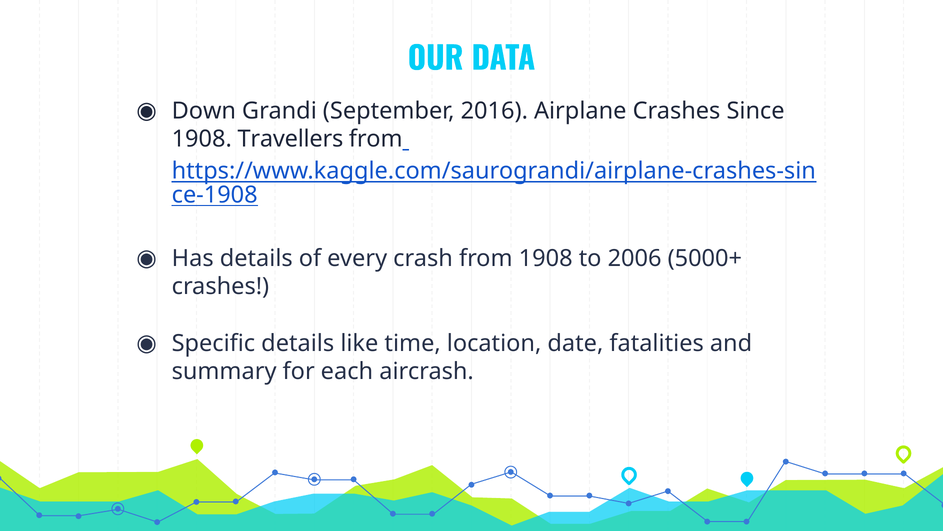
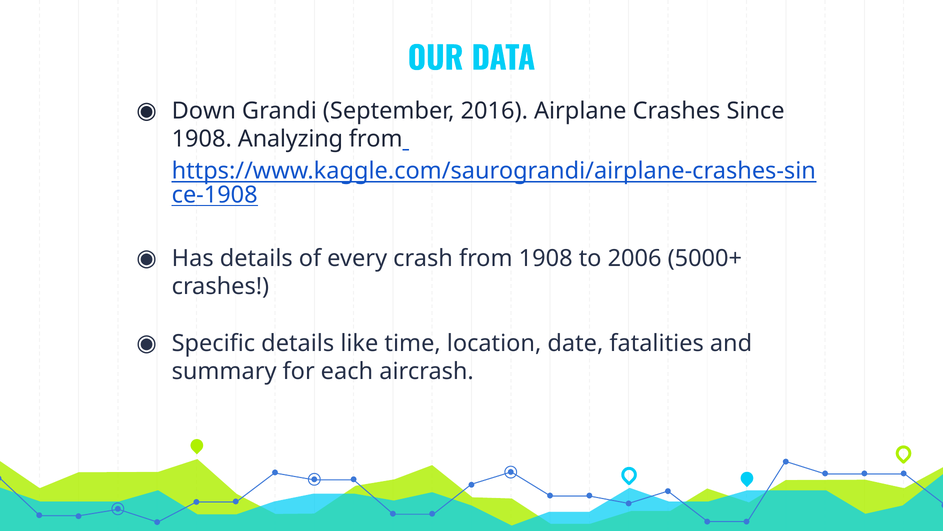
Travellers: Travellers -> Analyzing
